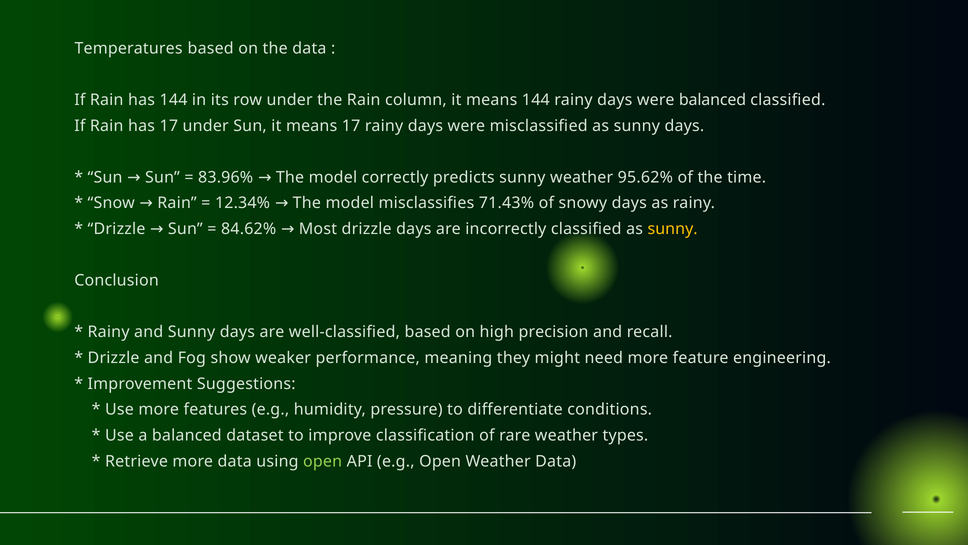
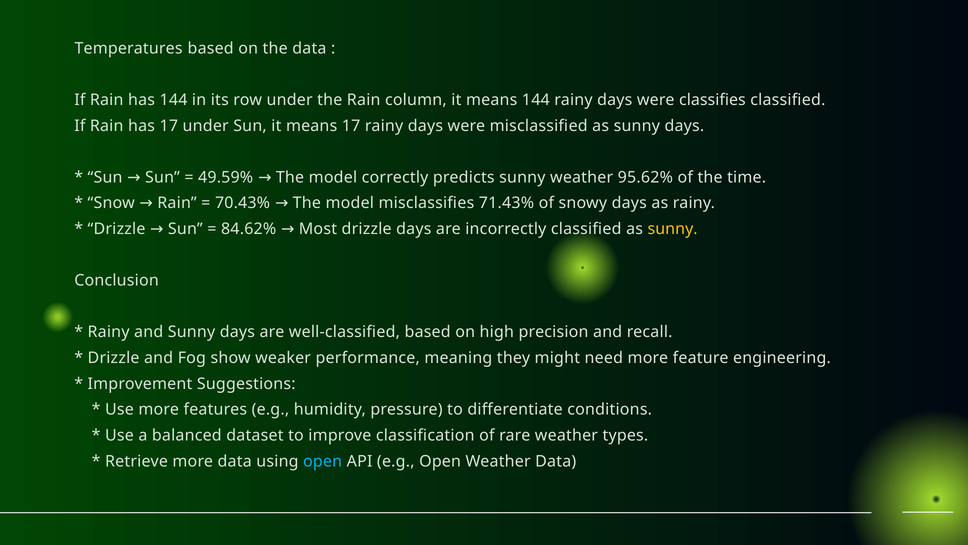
were balanced: balanced -> classifies
83.96%: 83.96% -> 49.59%
12.34%: 12.34% -> 70.43%
open at (323, 461) colour: light green -> light blue
